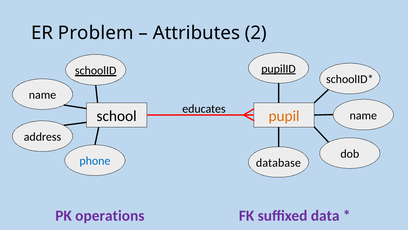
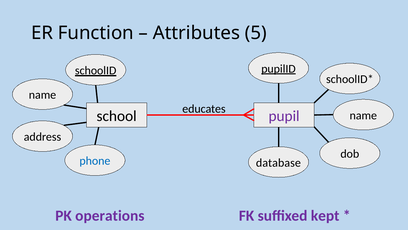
Problem: Problem -> Function
2: 2 -> 5
pupil colour: orange -> purple
data: data -> kept
